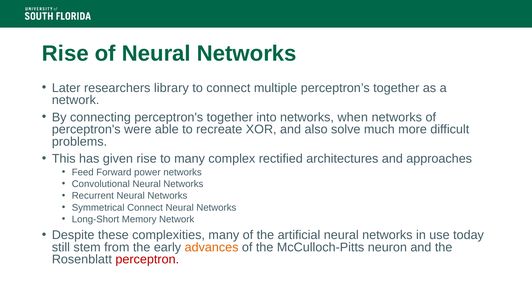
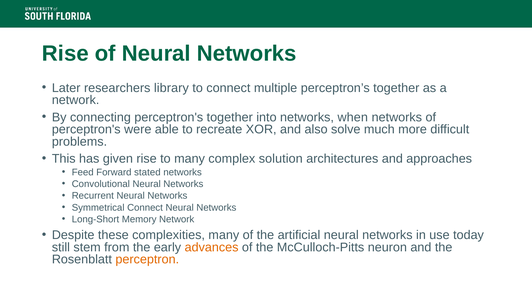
rectified: rectified -> solution
power: power -> stated
perceptron colour: red -> orange
